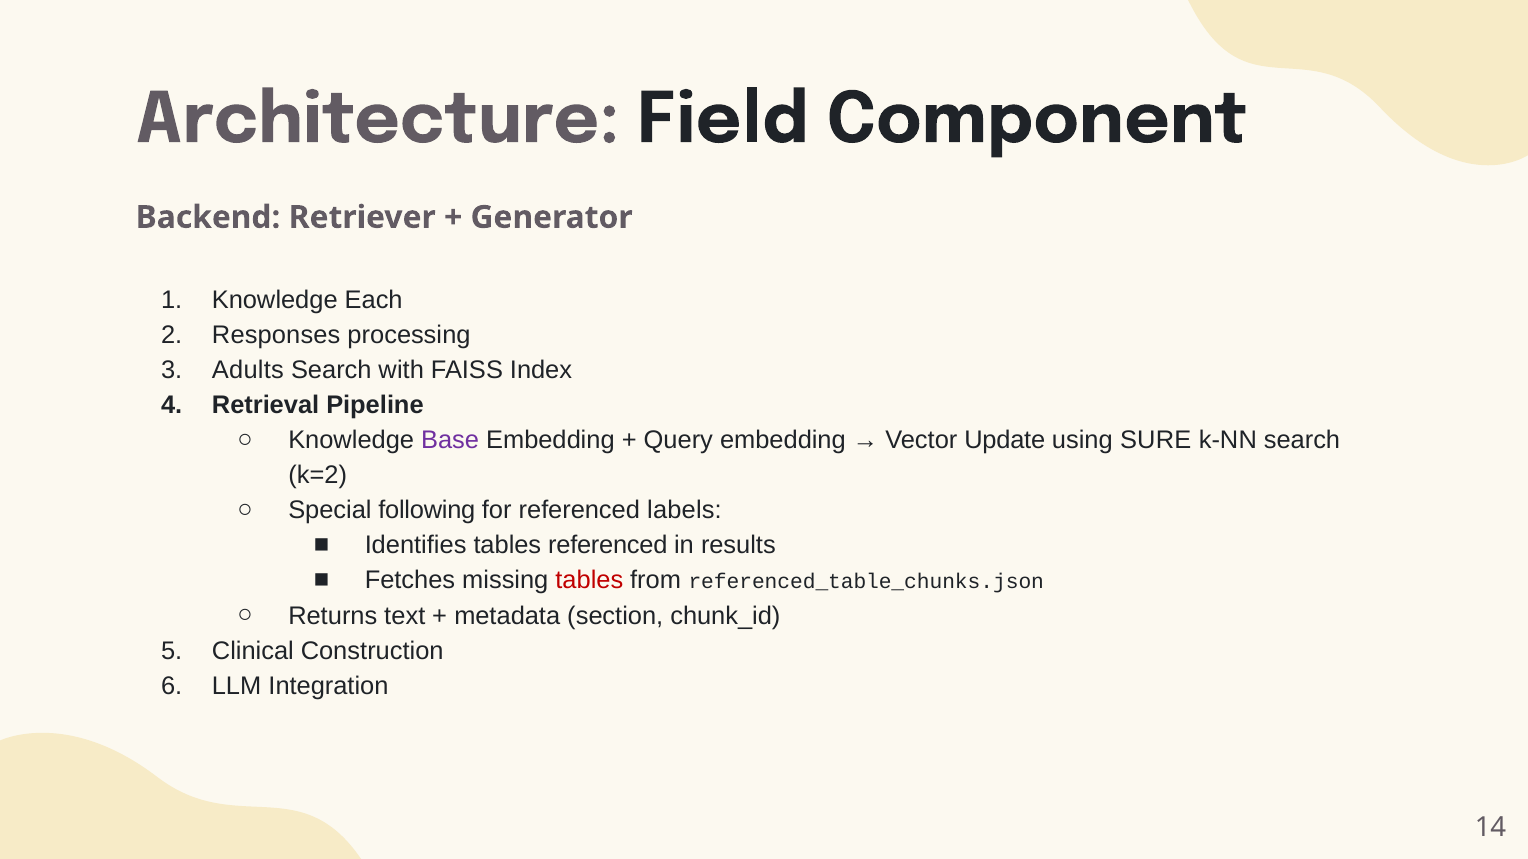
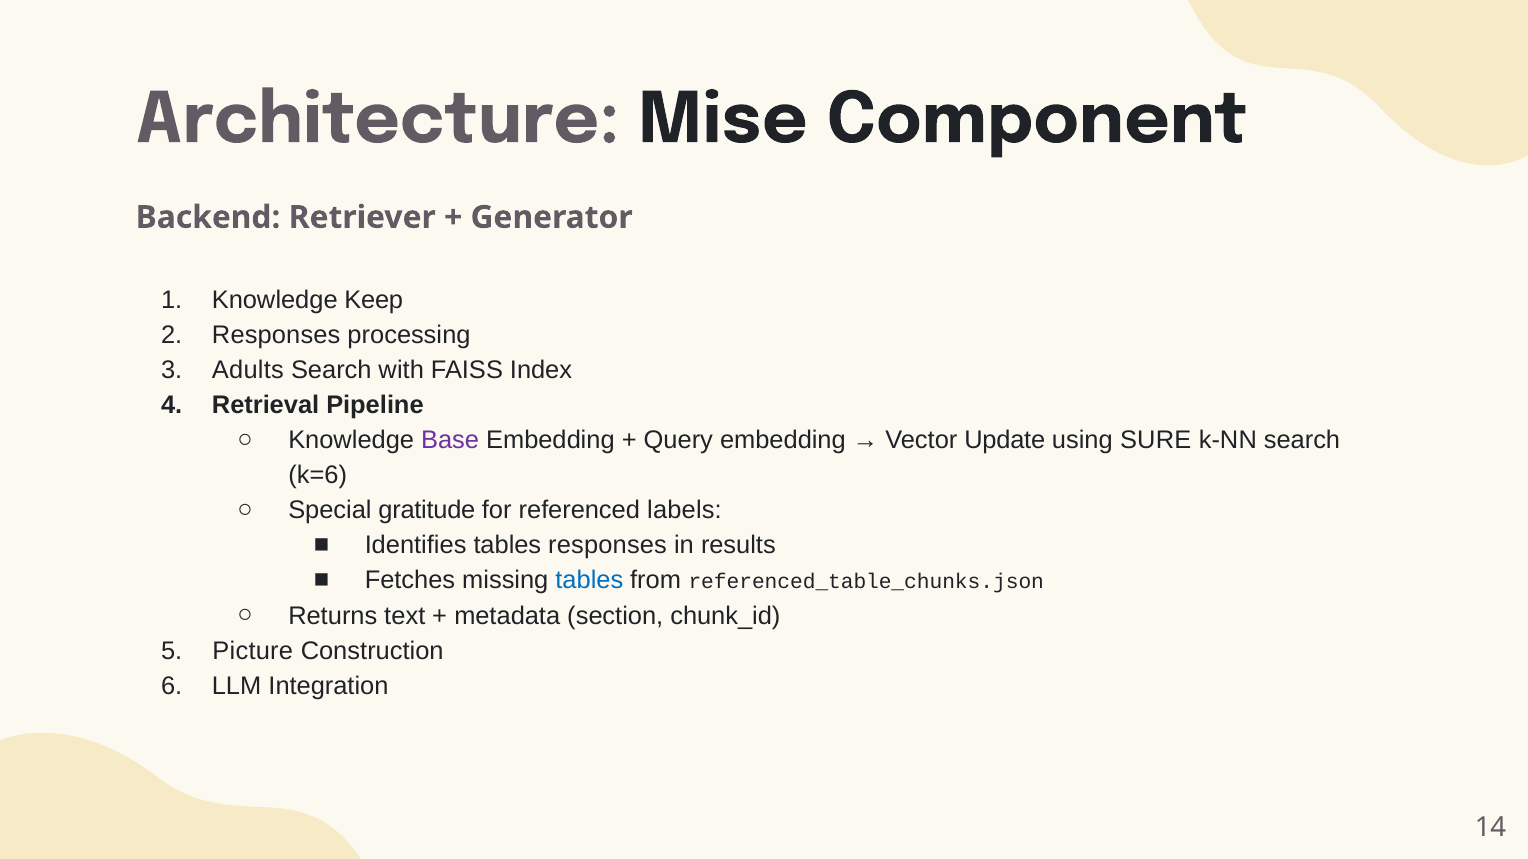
Field: Field -> Mise
Each: Each -> Keep
k=2: k=2 -> k=6
following: following -> gratitude
tables referenced: referenced -> responses
tables at (589, 581) colour: red -> blue
Clinical: Clinical -> Picture
